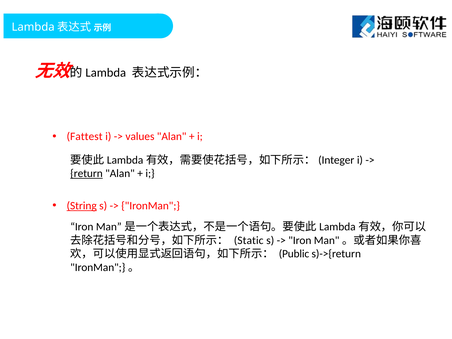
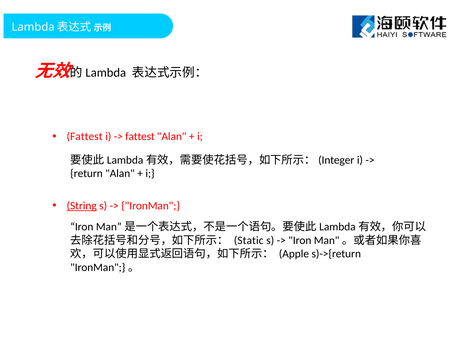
values at (140, 137): values -> fattest
return underline: present -> none
Public: Public -> Apple
